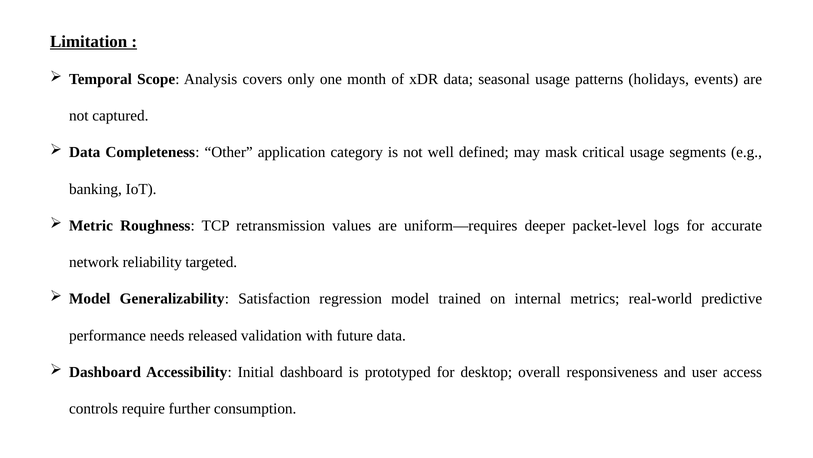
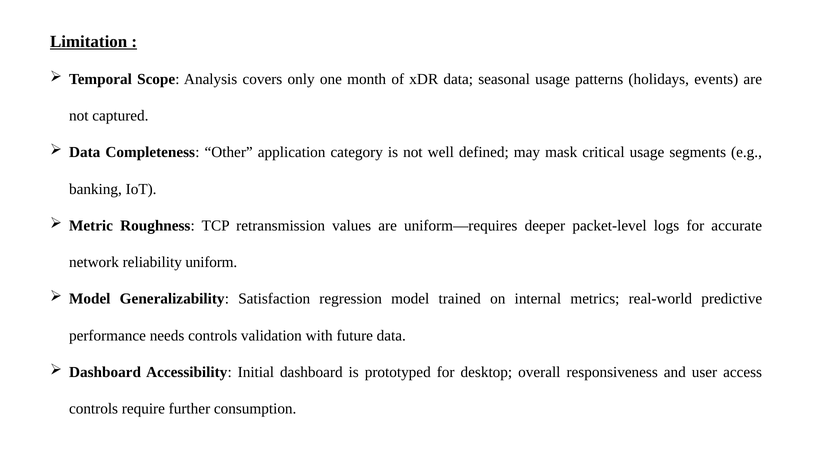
targeted: targeted -> uniform
needs released: released -> controls
